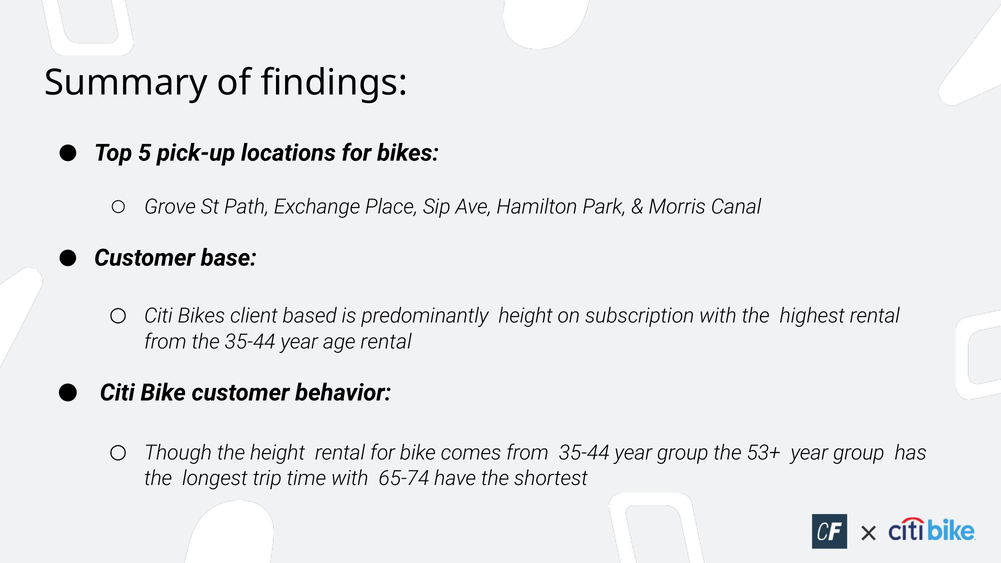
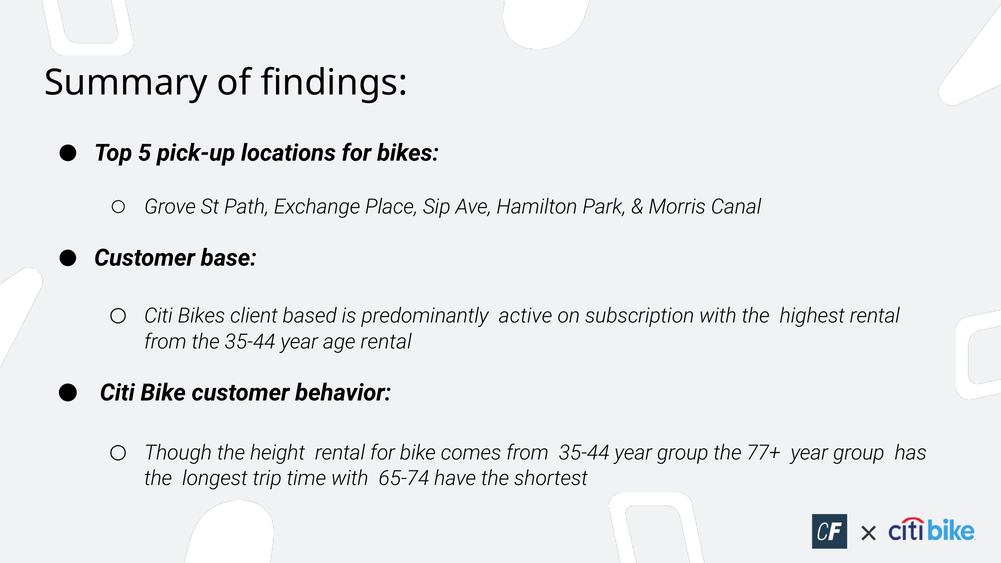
predominantly height: height -> active
53+: 53+ -> 77+
